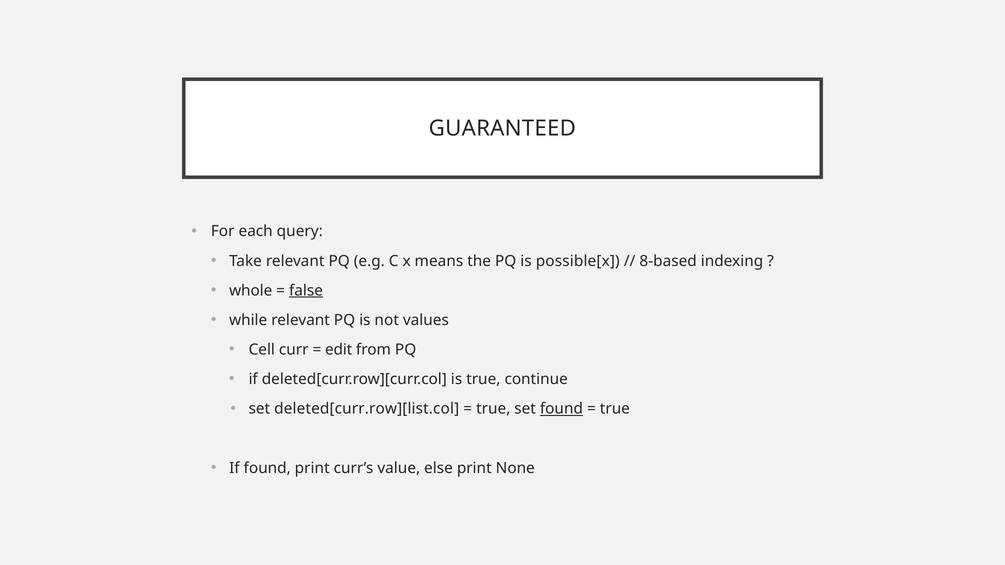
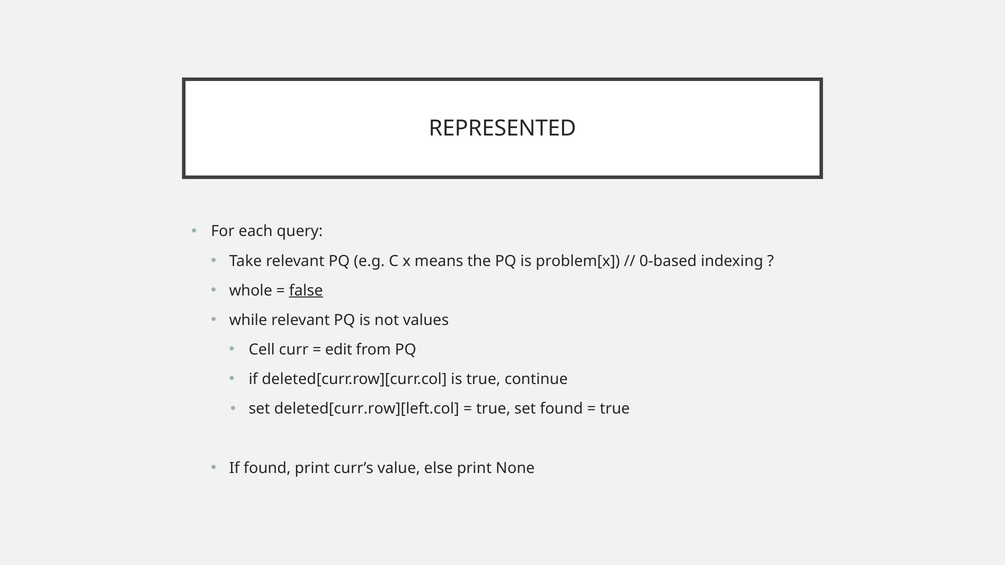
GUARANTEED: GUARANTEED -> REPRESENTED
possible[x: possible[x -> problem[x
8-based: 8-based -> 0-based
deleted[curr.row][list.col: deleted[curr.row][list.col -> deleted[curr.row][left.col
found at (561, 409) underline: present -> none
